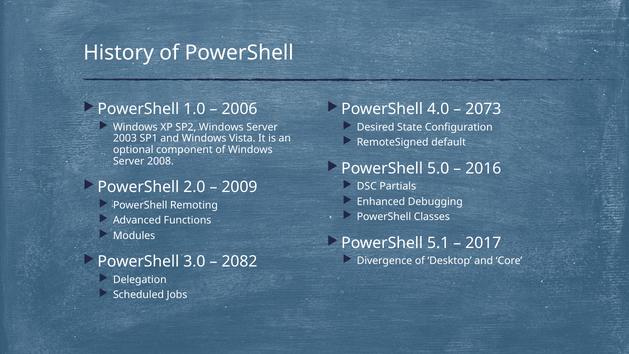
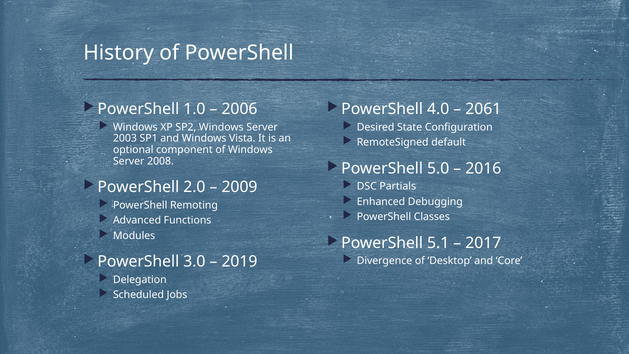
2073: 2073 -> 2061
2082: 2082 -> 2019
